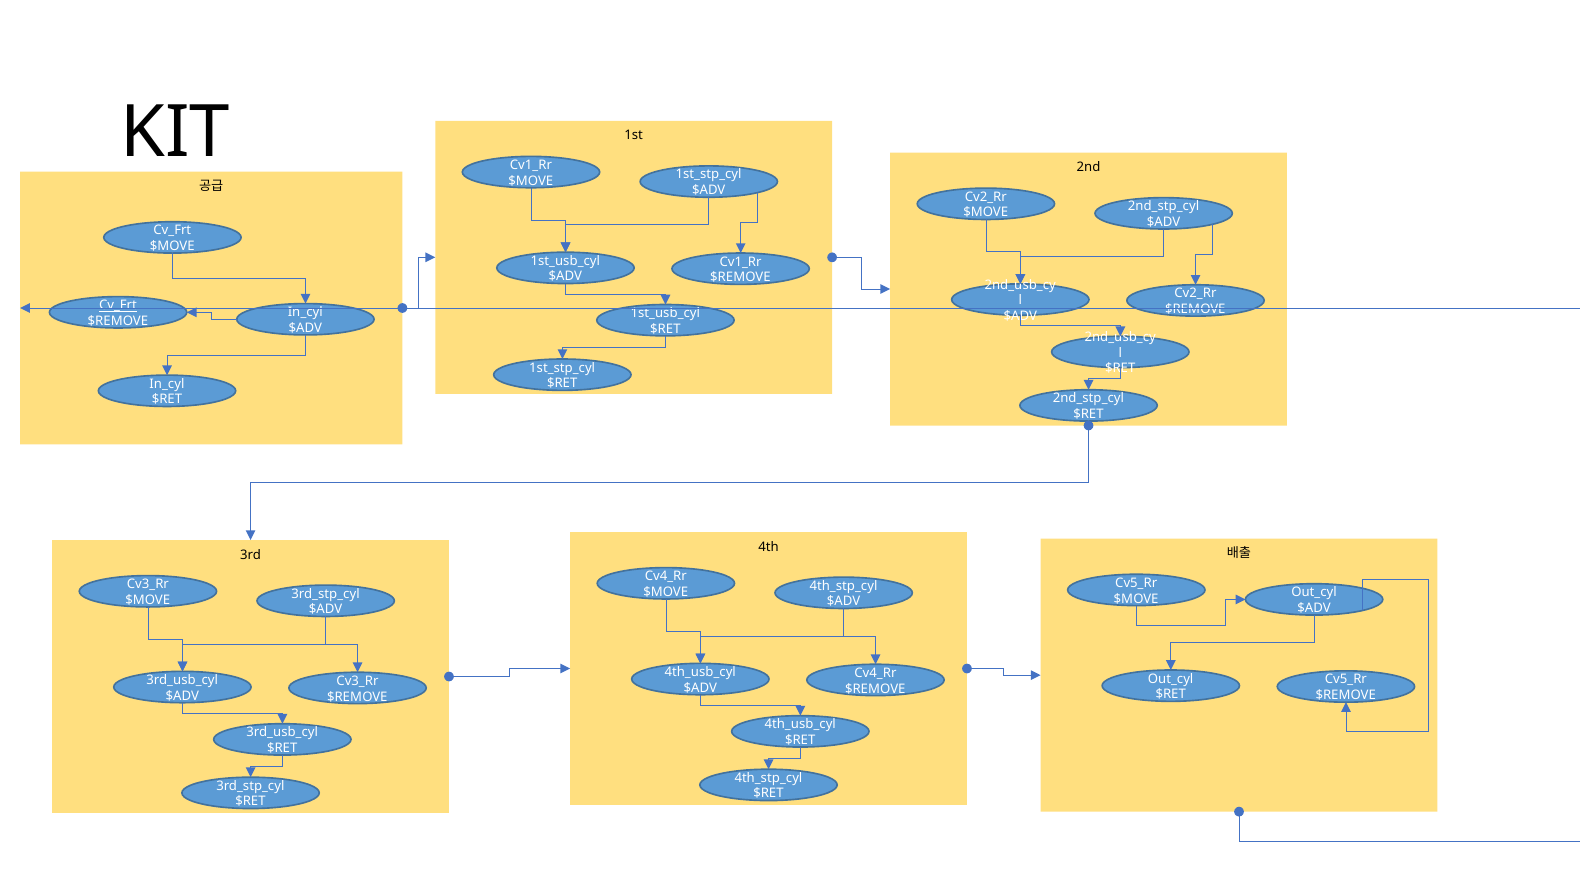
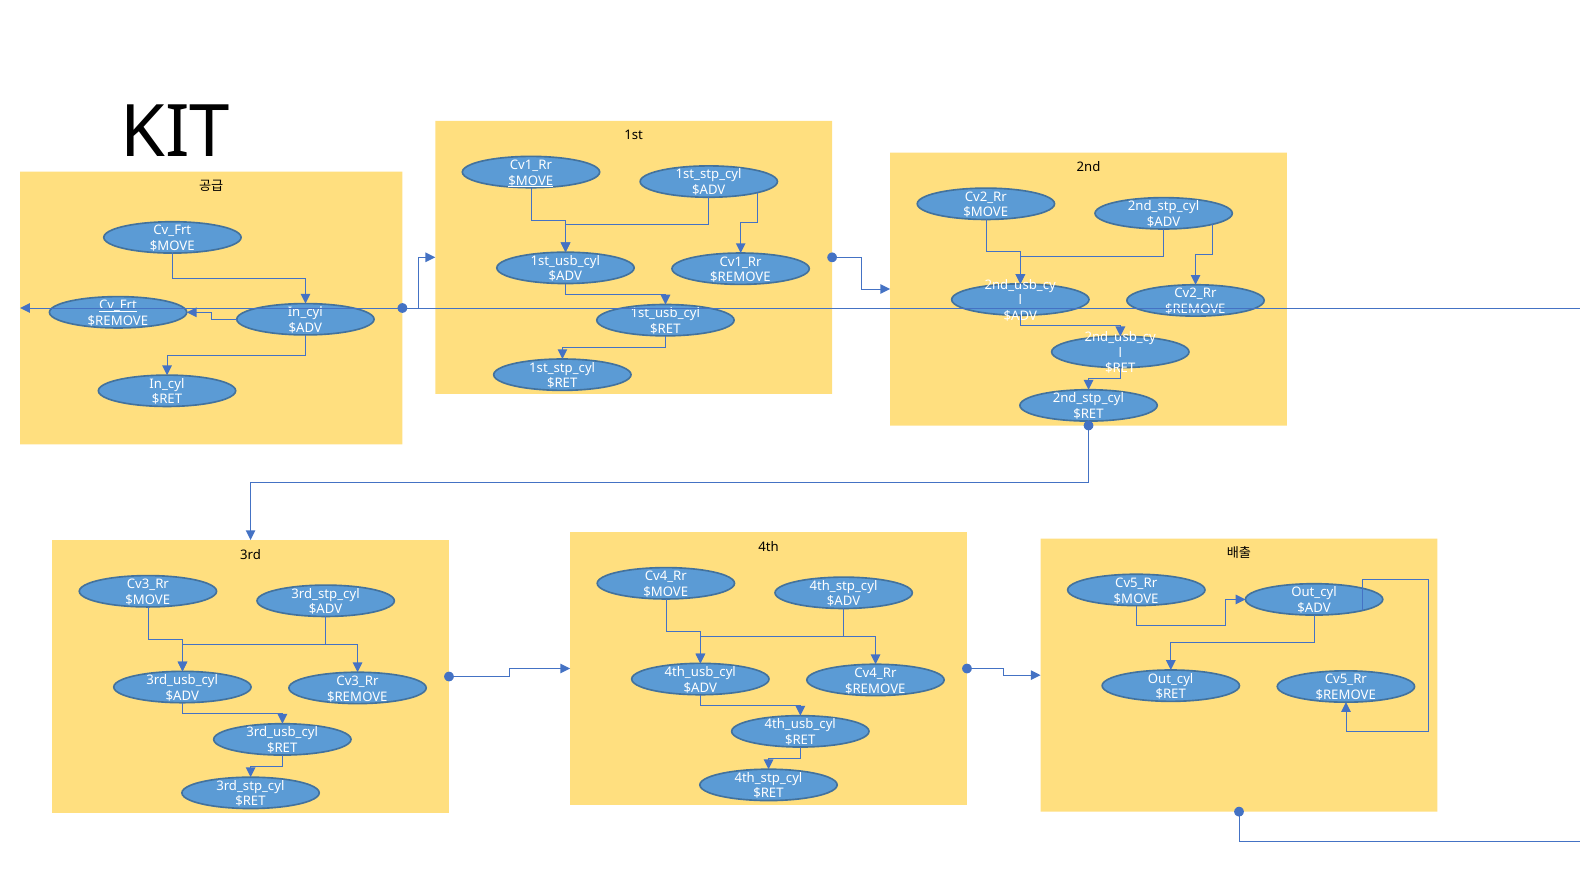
$MOVE at (531, 181) underline: none -> present
